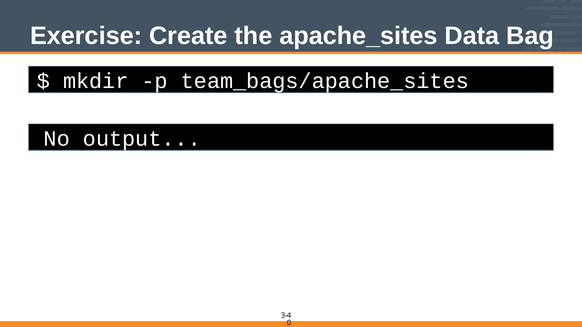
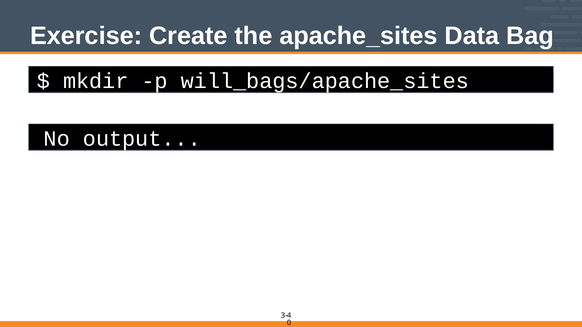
team_bags/apache_sites: team_bags/apache_sites -> will_bags/apache_sites
